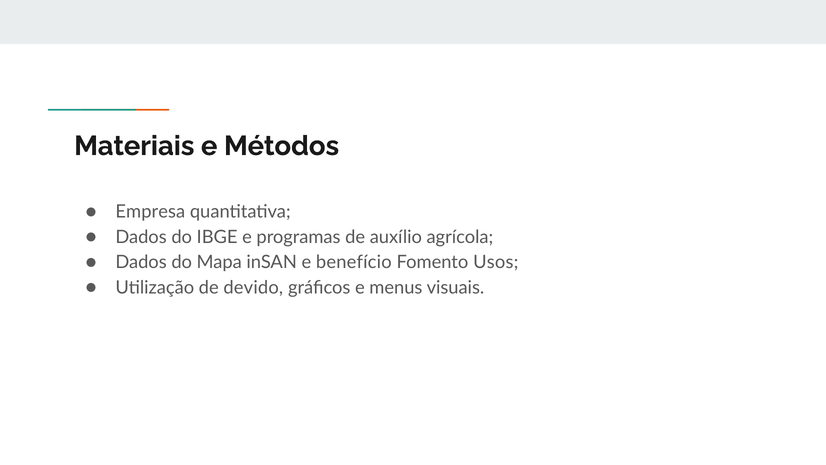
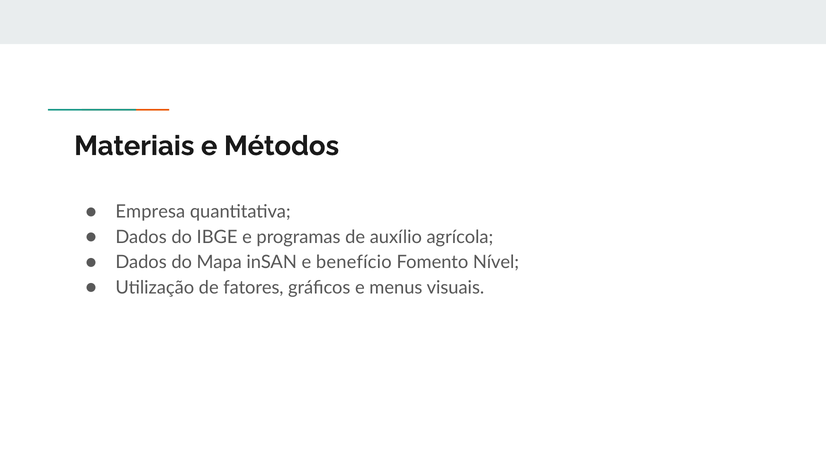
Usos: Usos -> Nível
devido: devido -> fatores
